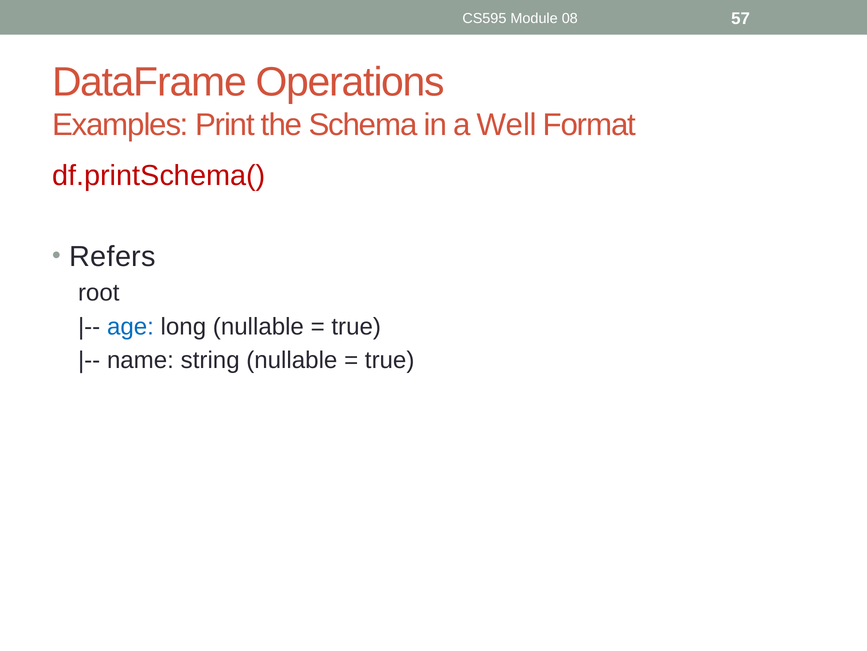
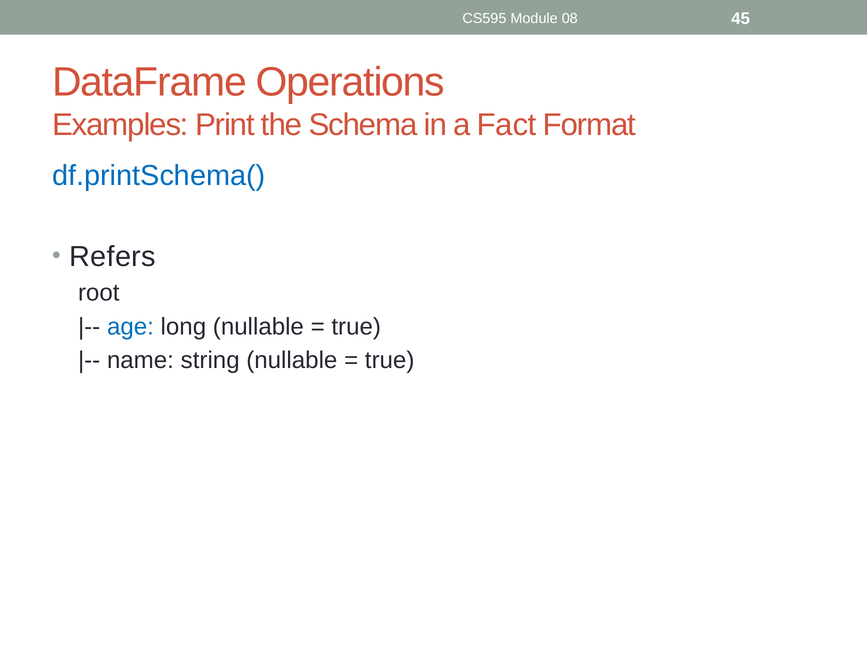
57: 57 -> 45
Well: Well -> Fact
df.printSchema( colour: red -> blue
